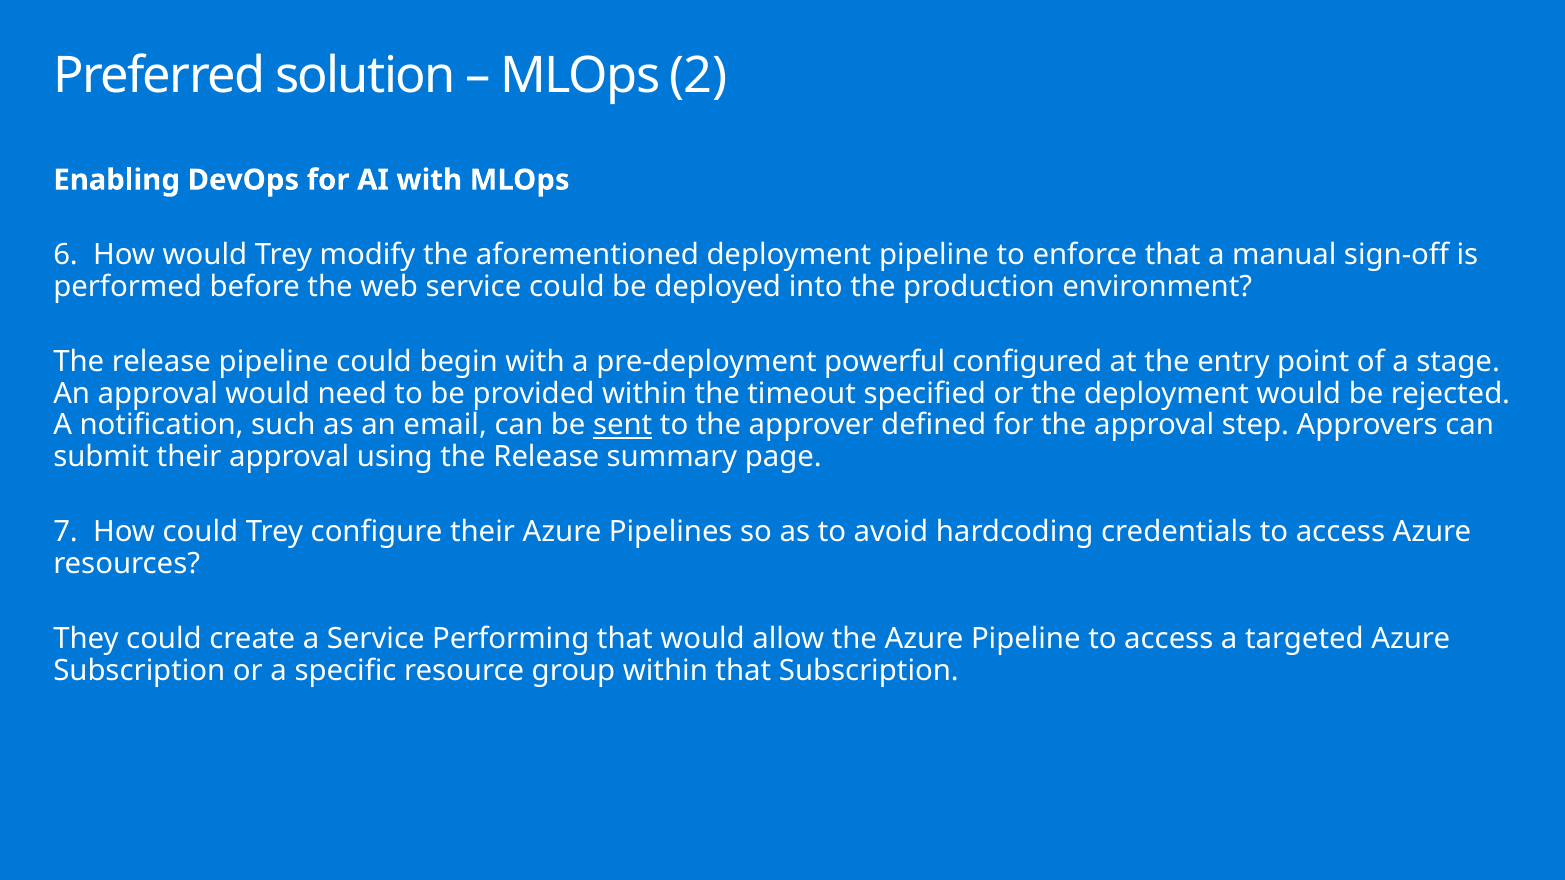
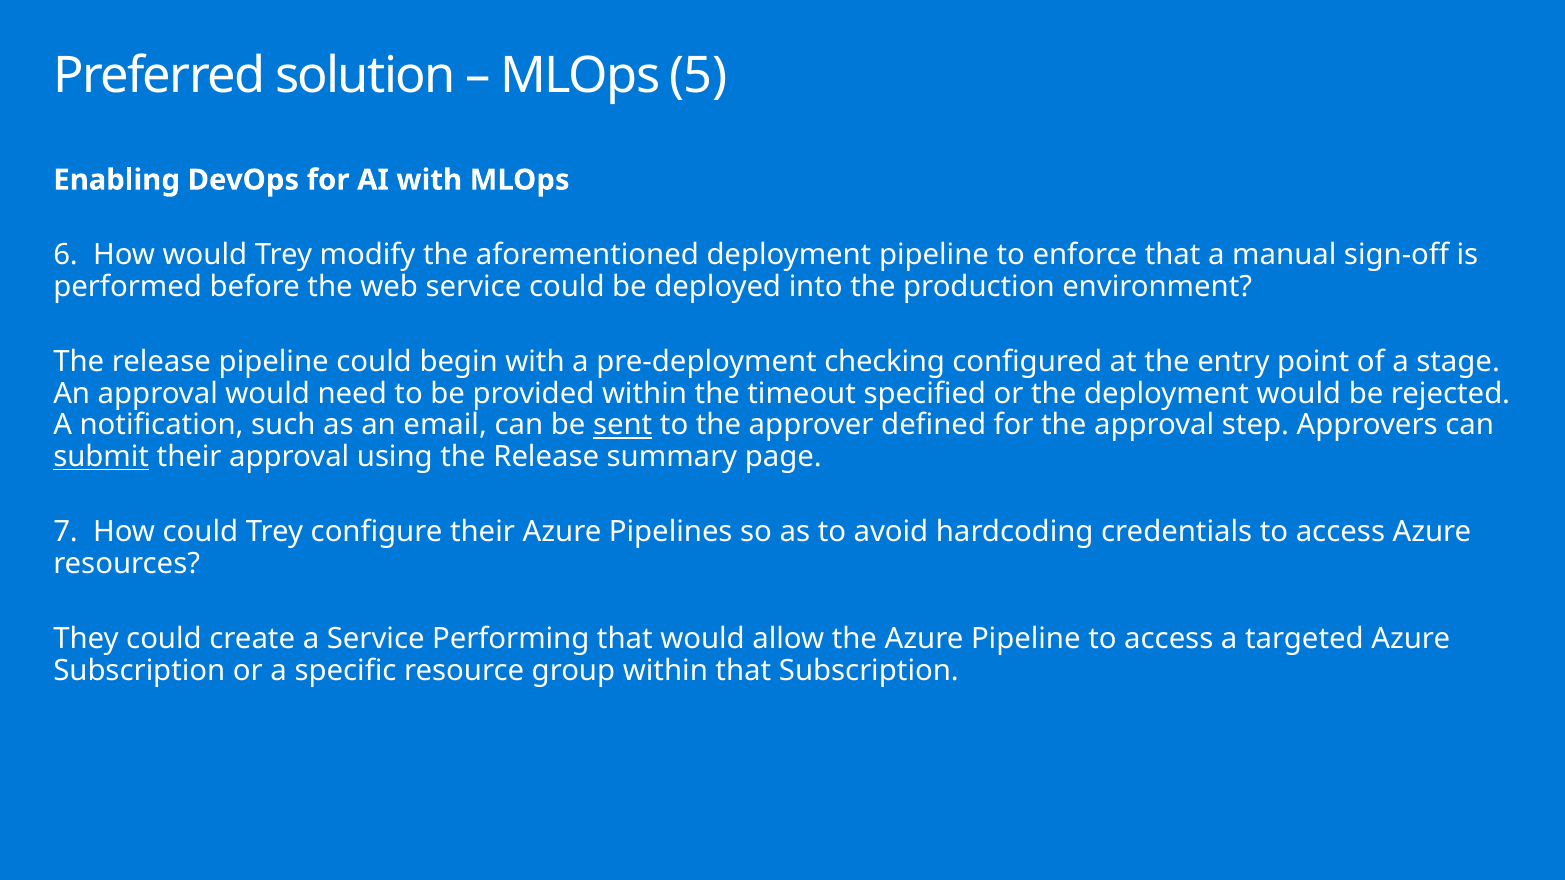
2: 2 -> 5
powerful: powerful -> checking
submit underline: none -> present
